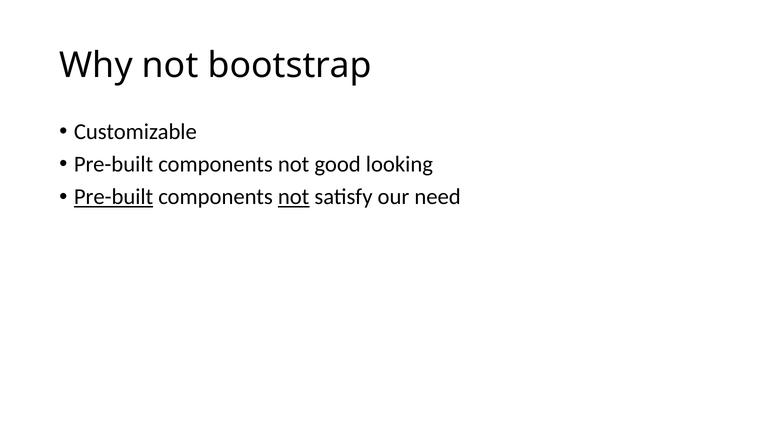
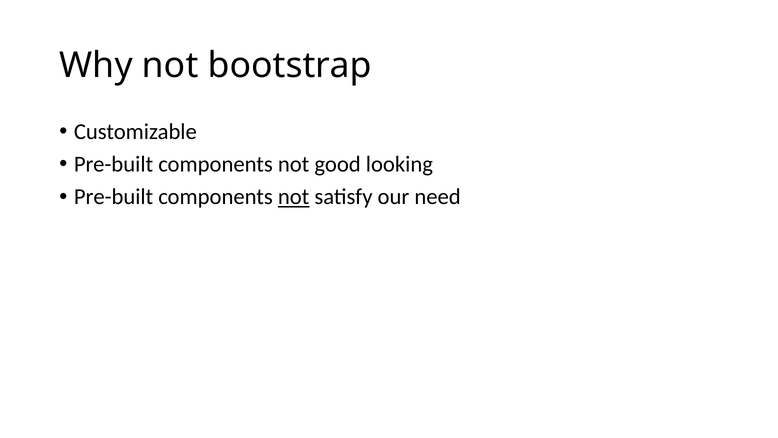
Pre-built at (114, 197) underline: present -> none
